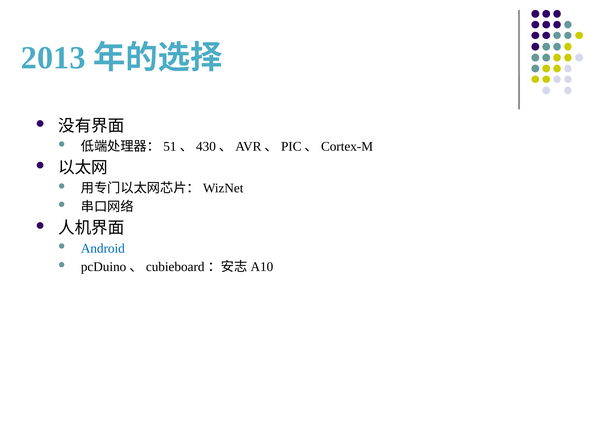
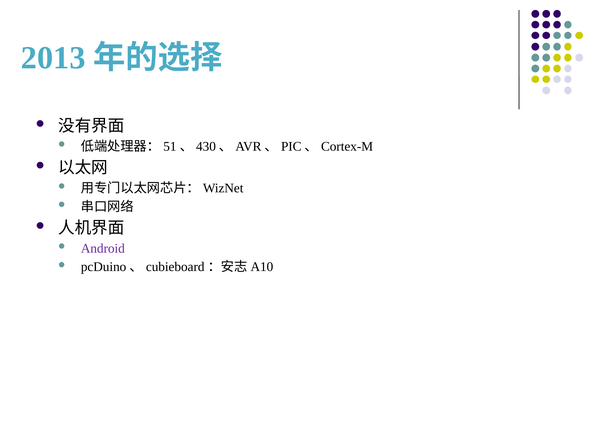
Android colour: blue -> purple
